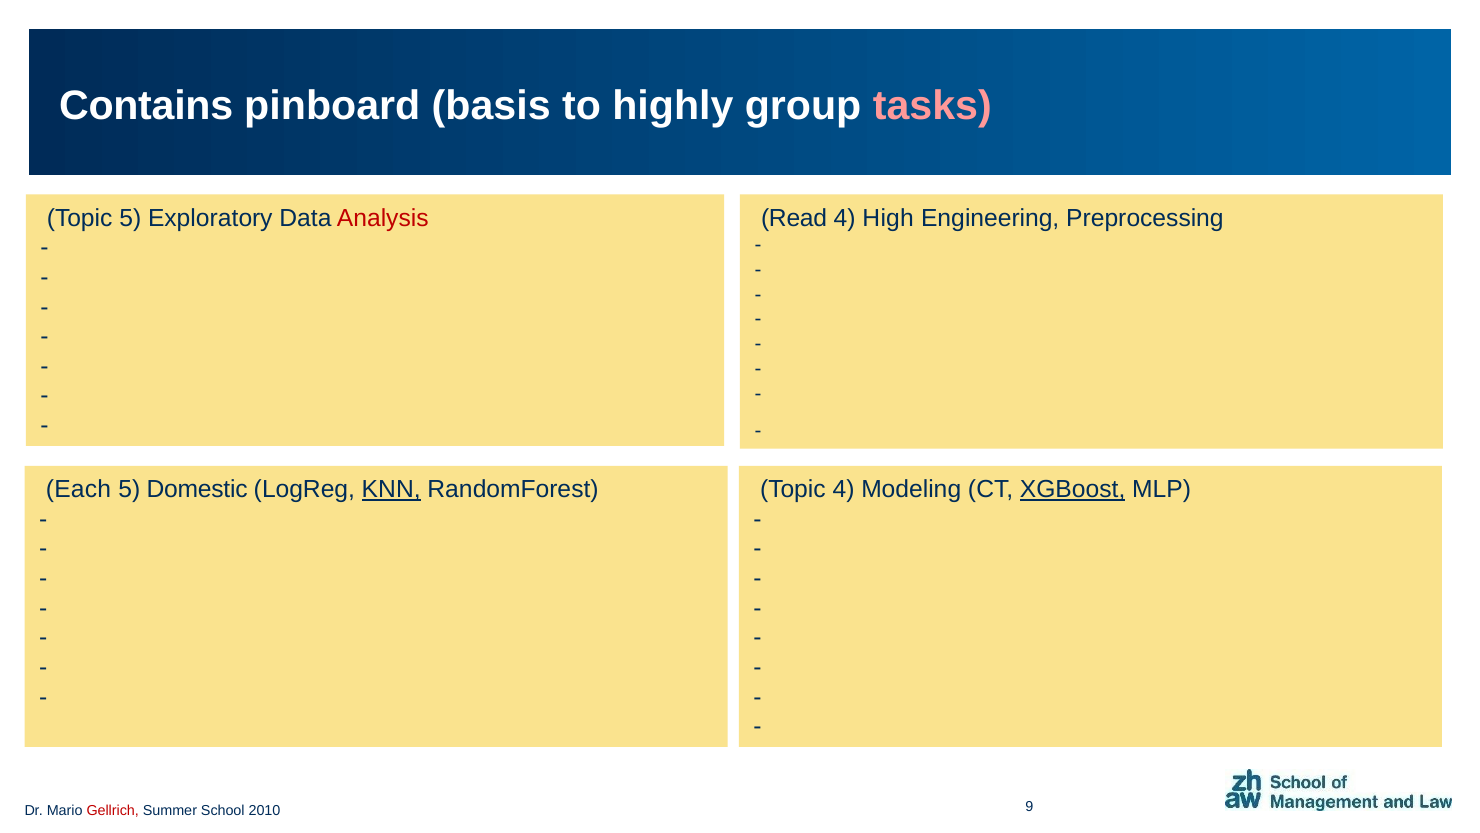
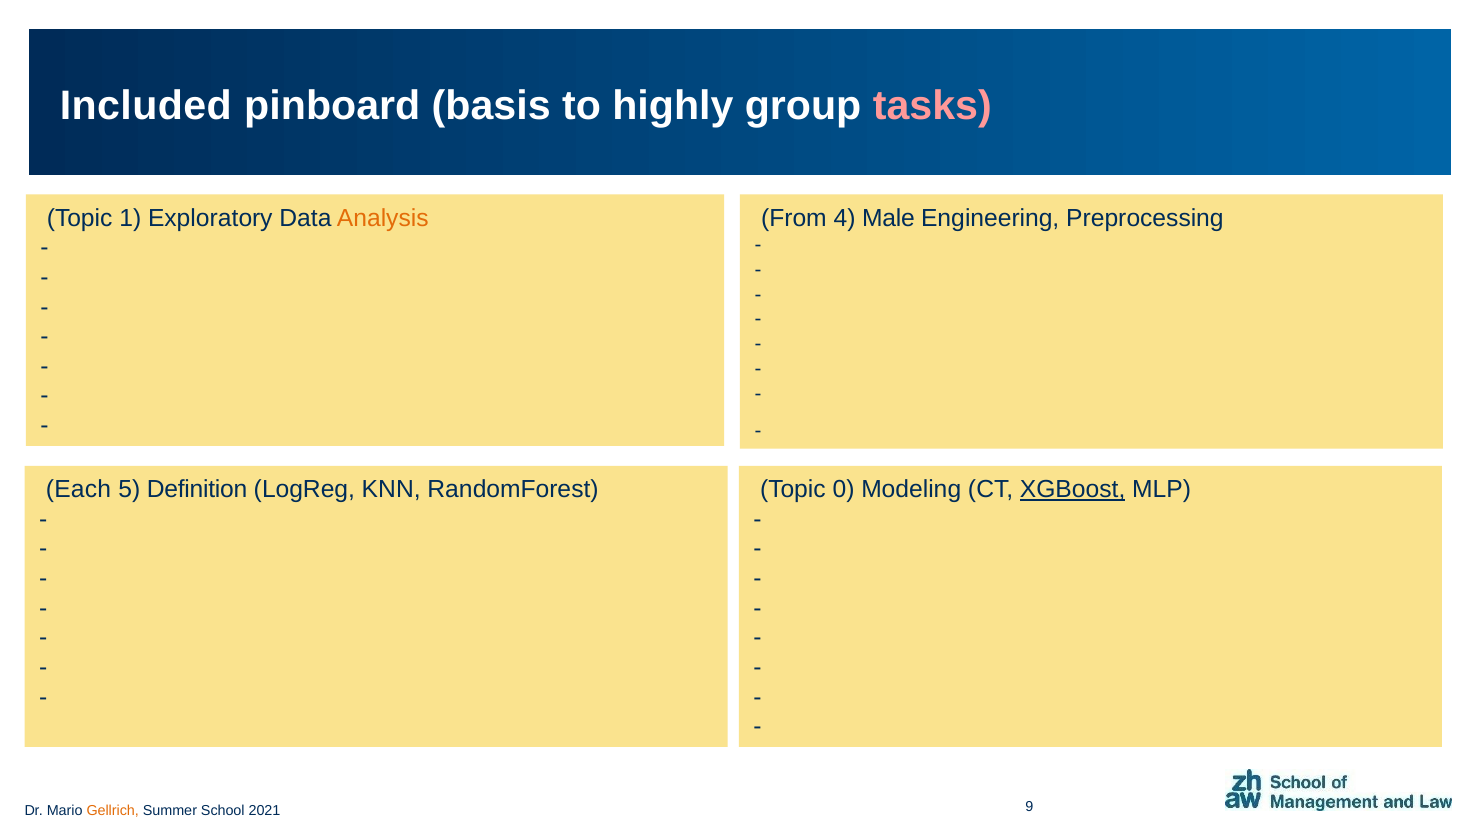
Contains: Contains -> Included
Topic 5: 5 -> 1
Analysis colour: red -> orange
Read: Read -> From
High: High -> Male
Domestic: Domestic -> Definition
KNN underline: present -> none
Topic 4: 4 -> 0
Gellrich colour: red -> orange
2010: 2010 -> 2021
